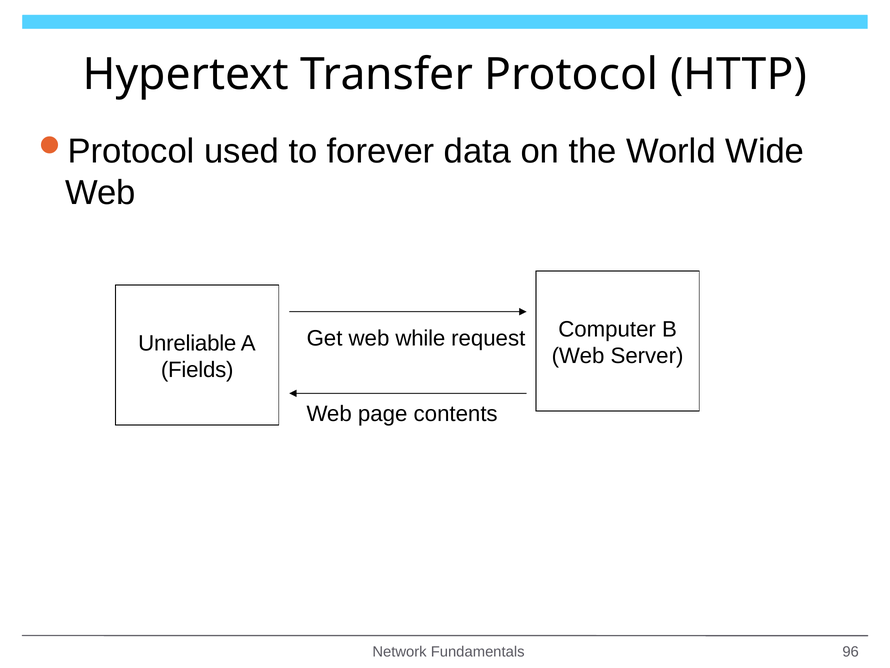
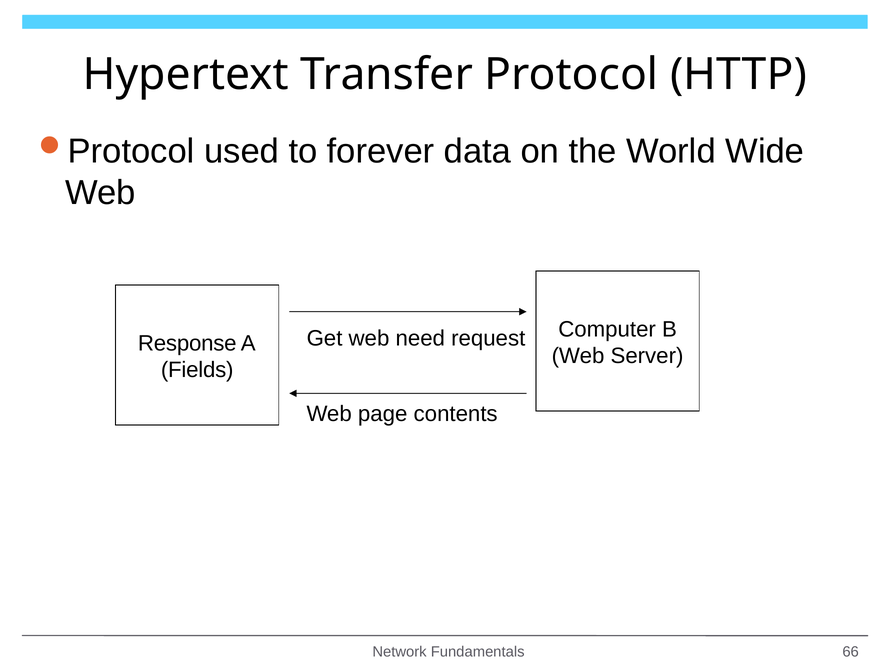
while: while -> need
Unreliable: Unreliable -> Response
96: 96 -> 66
